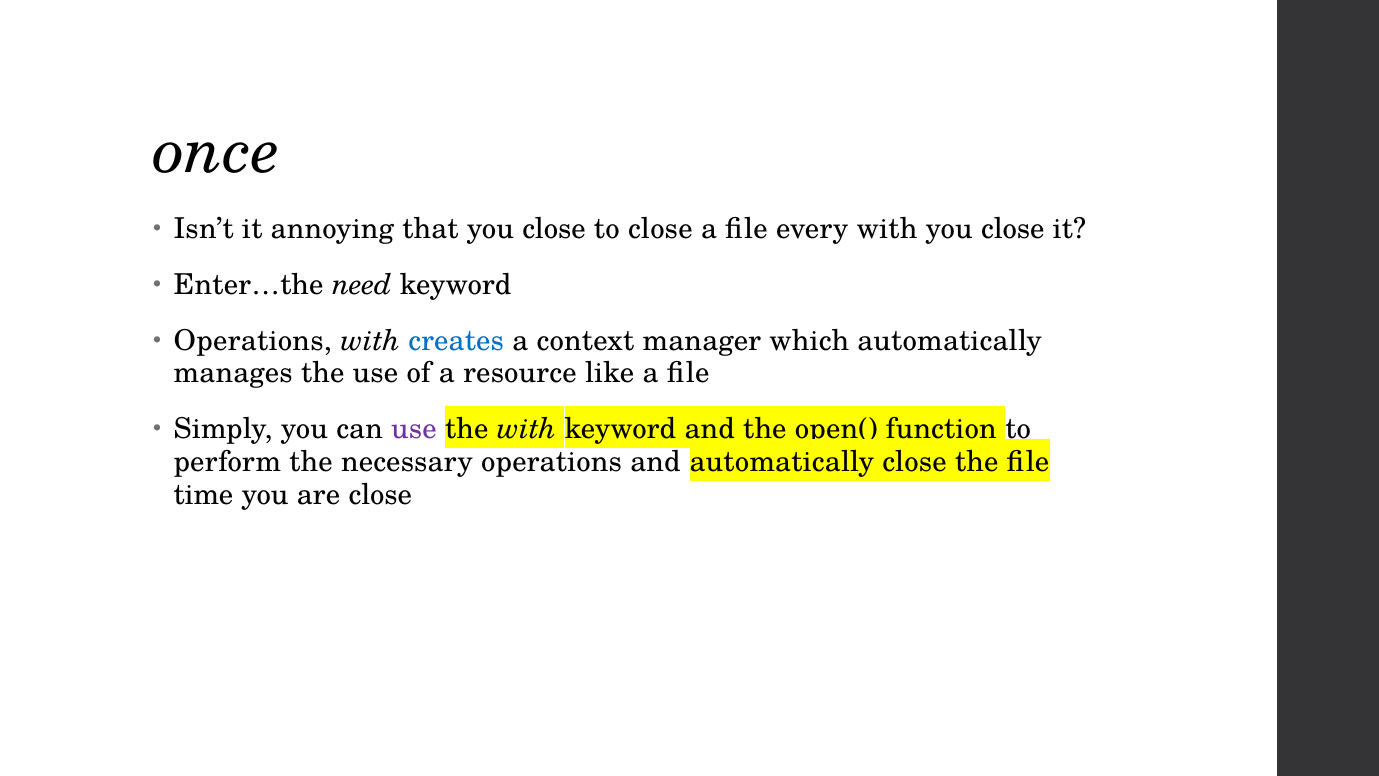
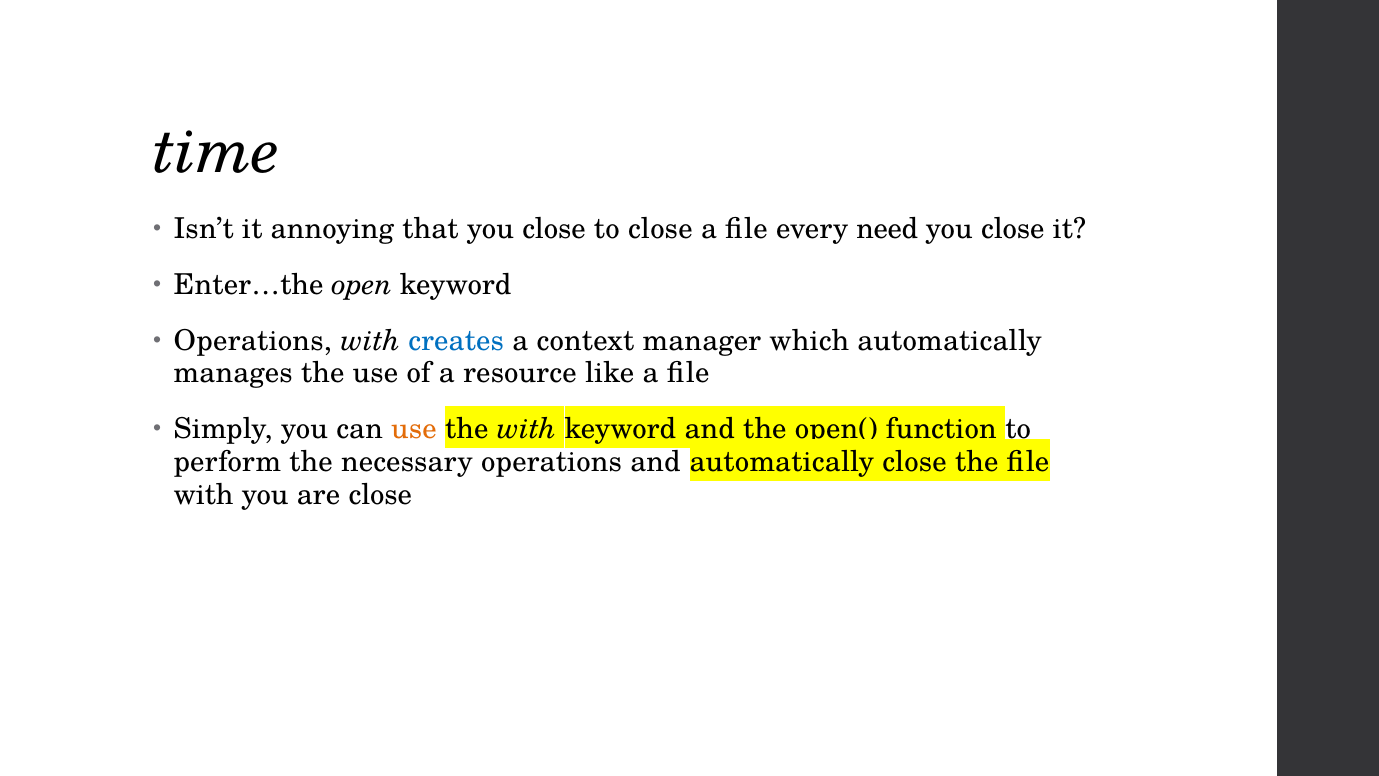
once: once -> time
every with: with -> need
need: need -> open
use at (414, 429) colour: purple -> orange
time at (204, 495): time -> with
